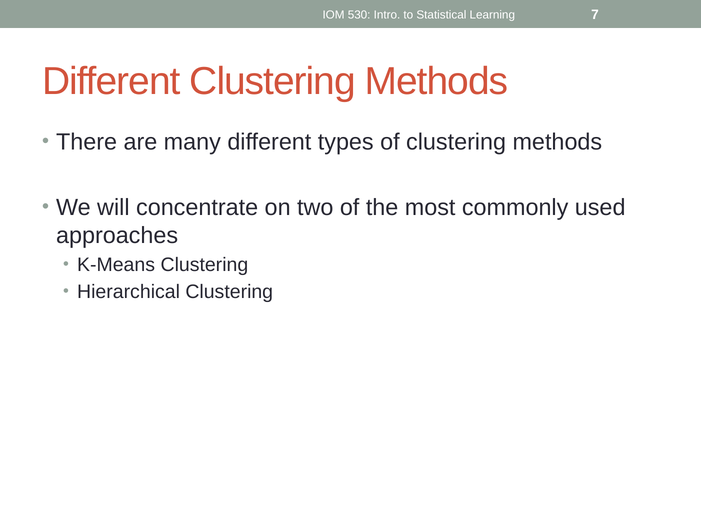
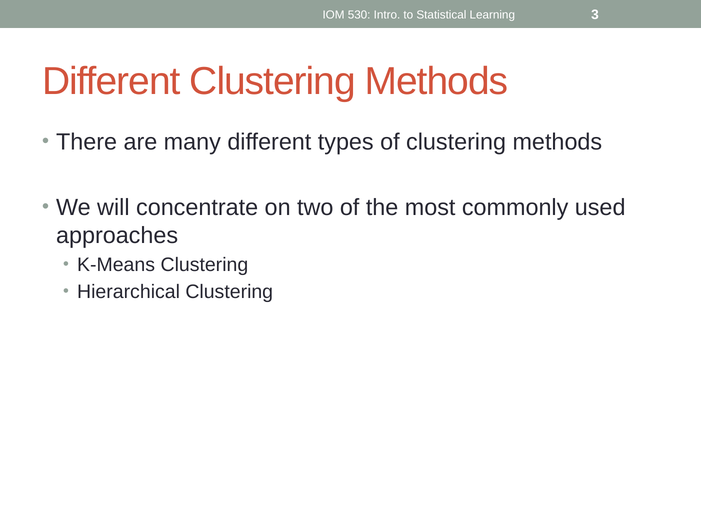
7: 7 -> 3
